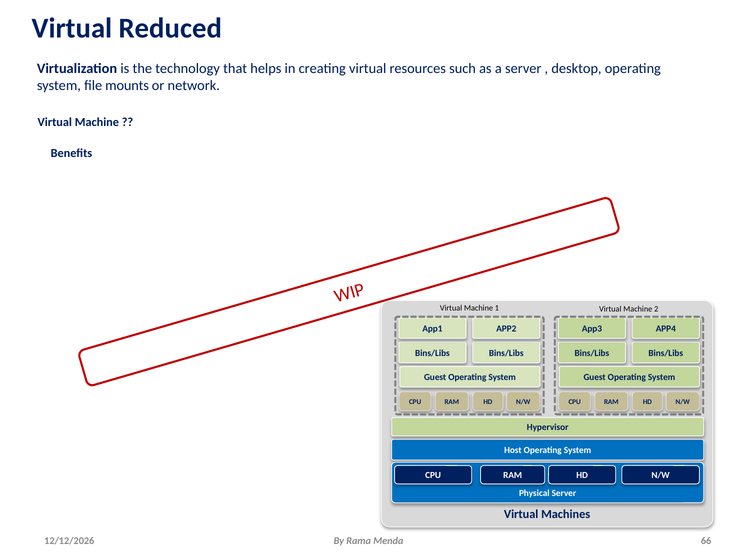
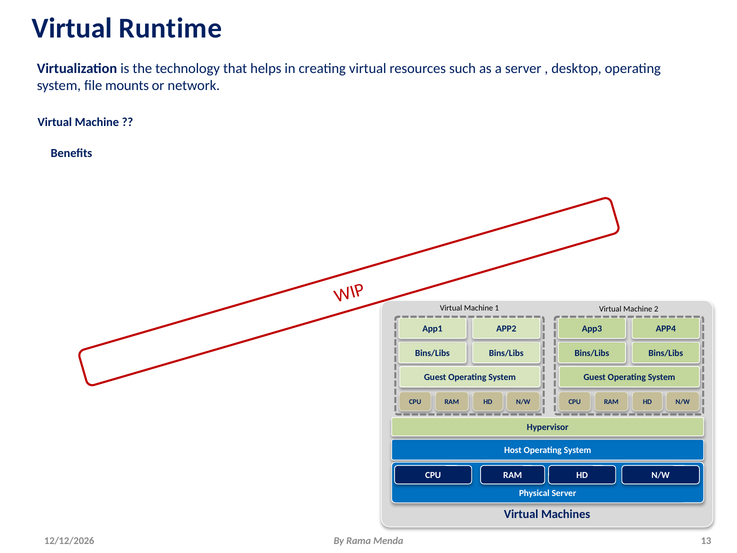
Reduced: Reduced -> Runtime
66: 66 -> 13
